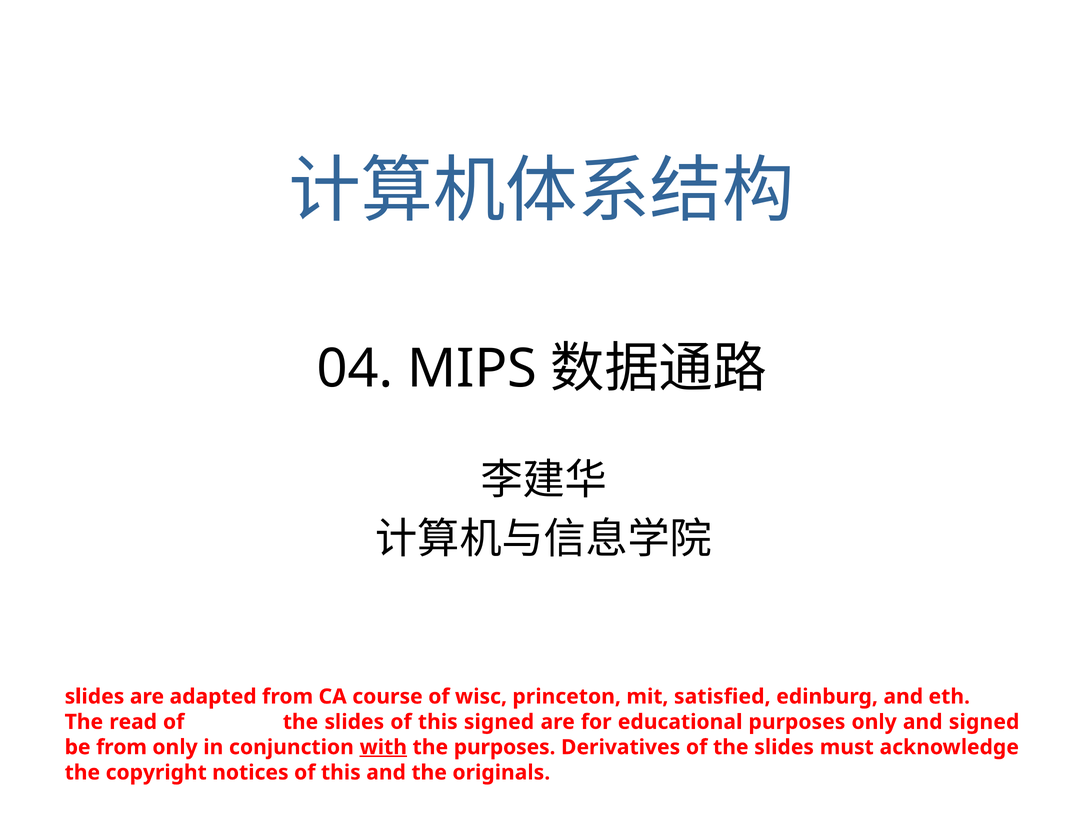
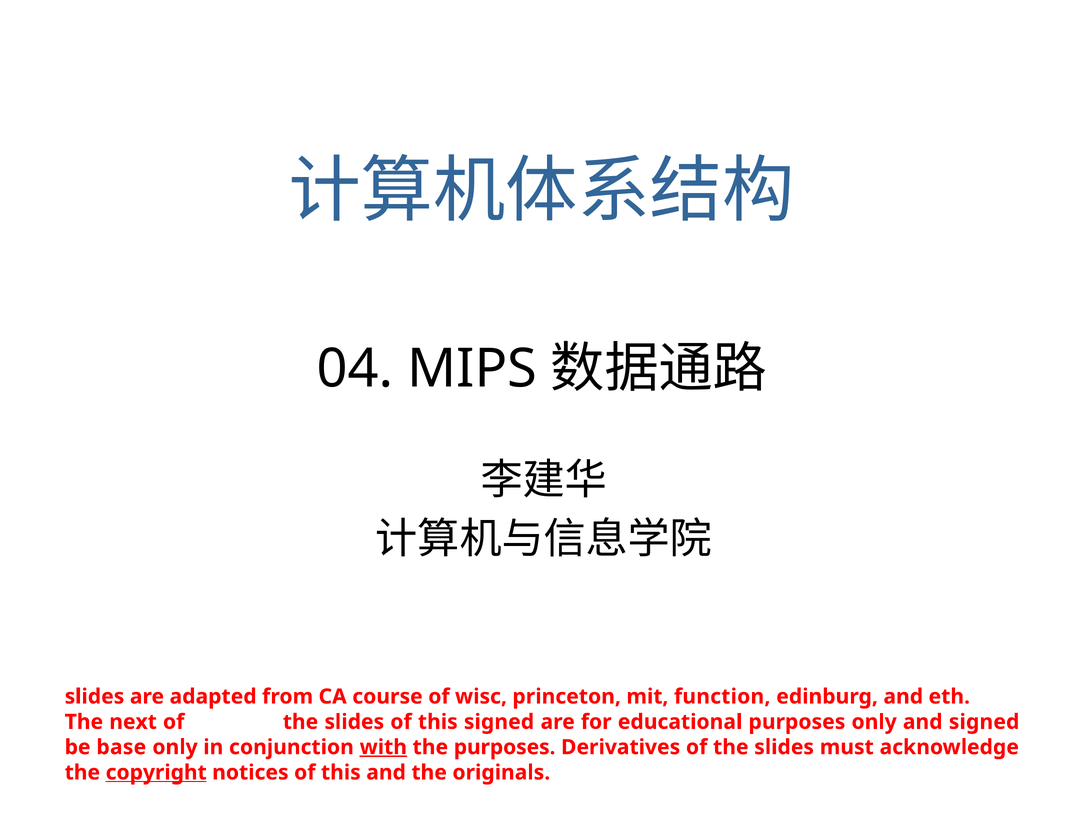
satisfied: satisfied -> function
read: read -> next
be from: from -> base
copyright underline: none -> present
